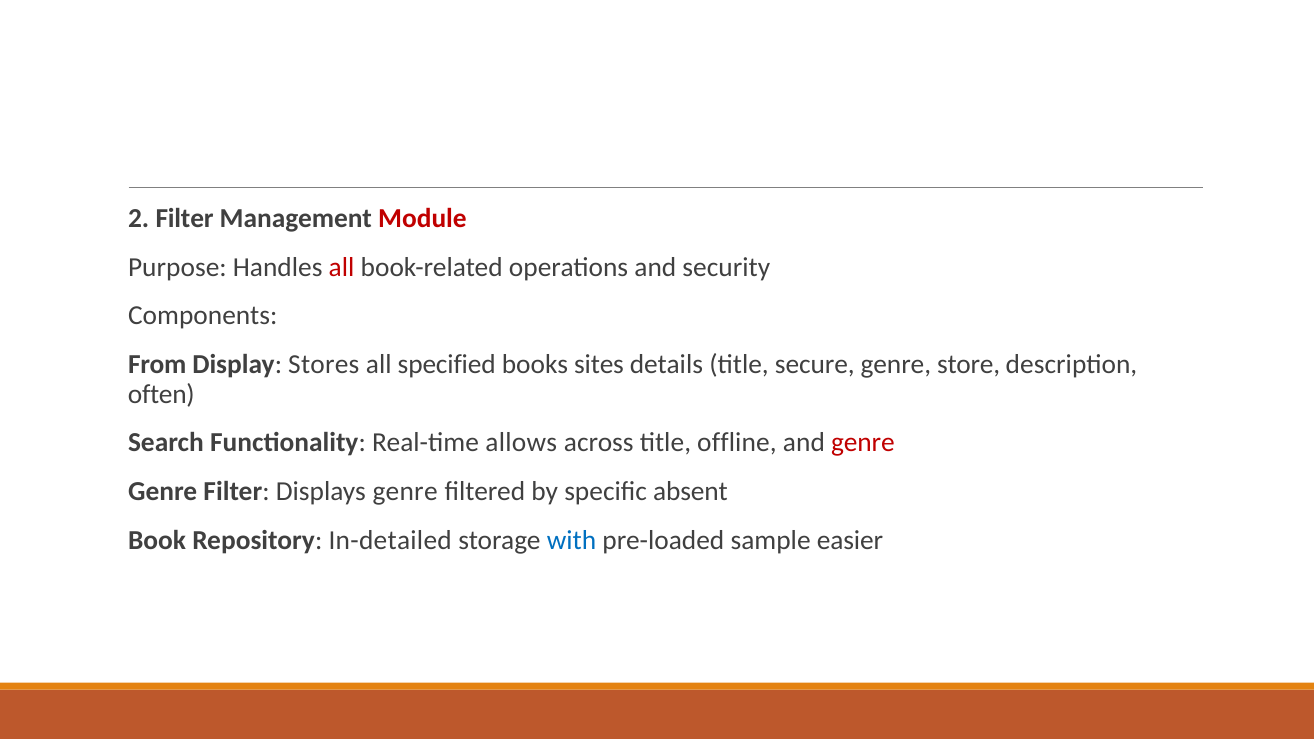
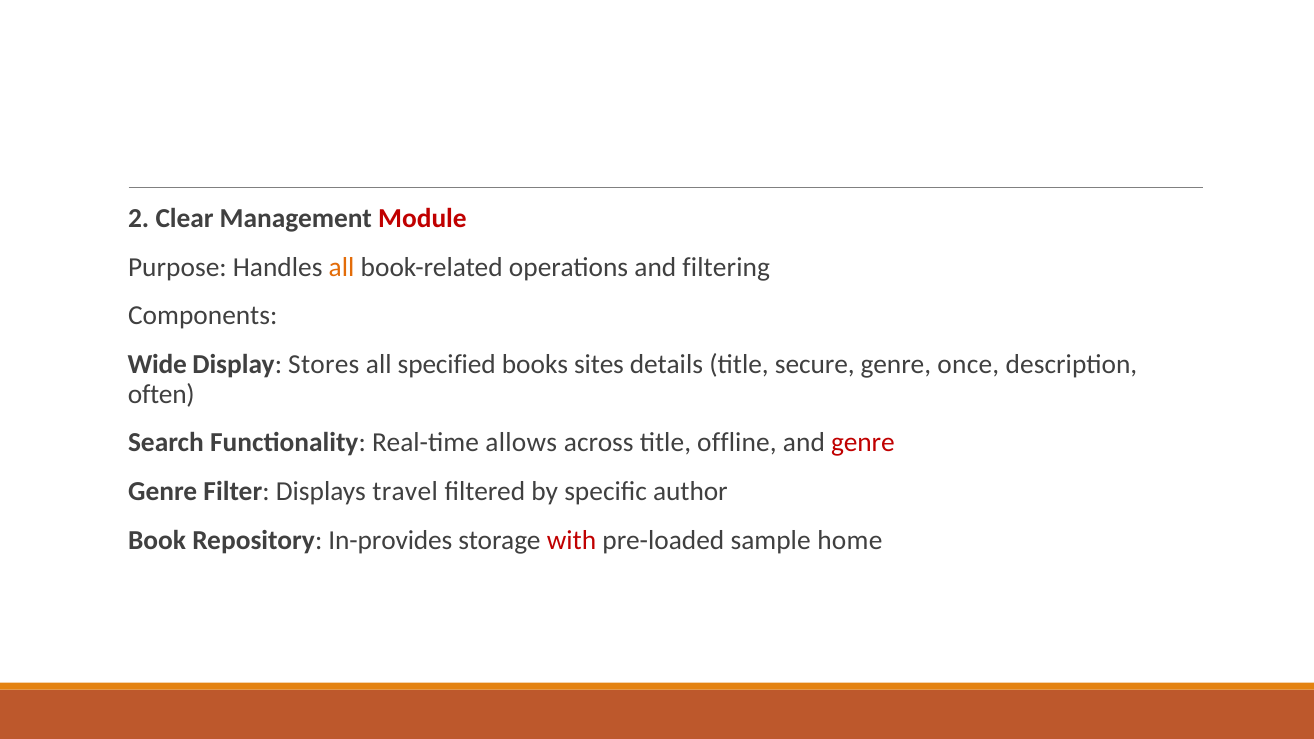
2 Filter: Filter -> Clear
all at (342, 267) colour: red -> orange
security: security -> filtering
From: From -> Wide
store: store -> once
Displays genre: genre -> travel
absent: absent -> author
In-detailed: In-detailed -> In-provides
with colour: blue -> red
easier: easier -> home
